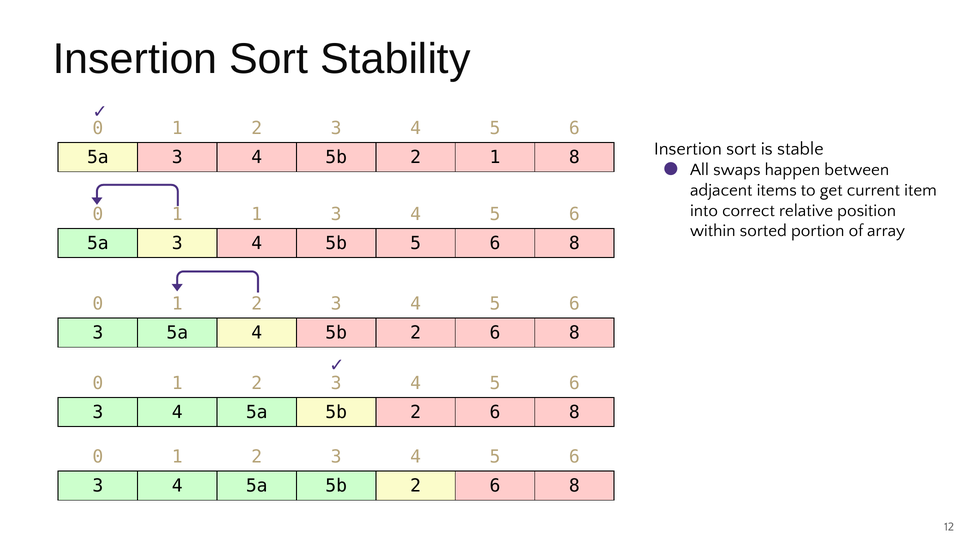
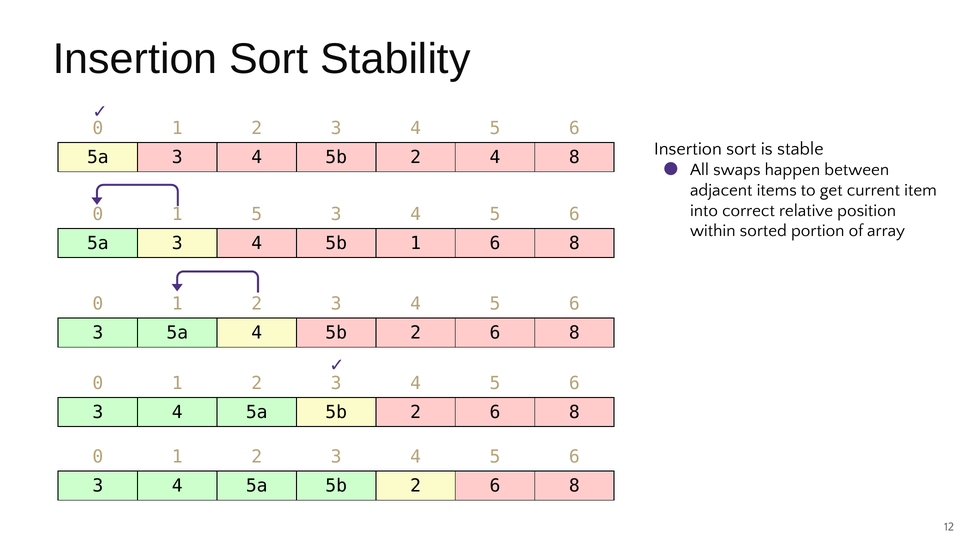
2 1: 1 -> 4
1 1: 1 -> 5
5b 5: 5 -> 1
